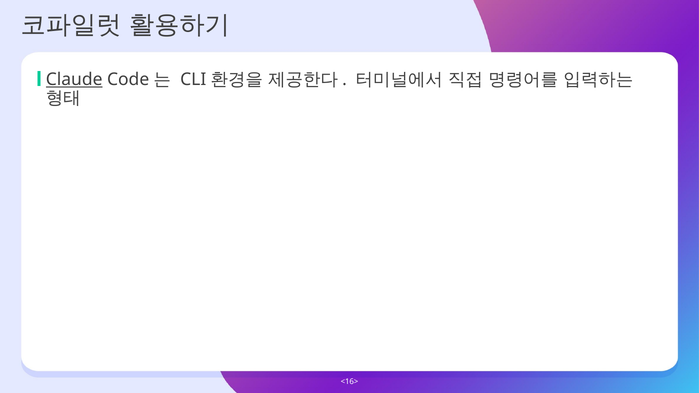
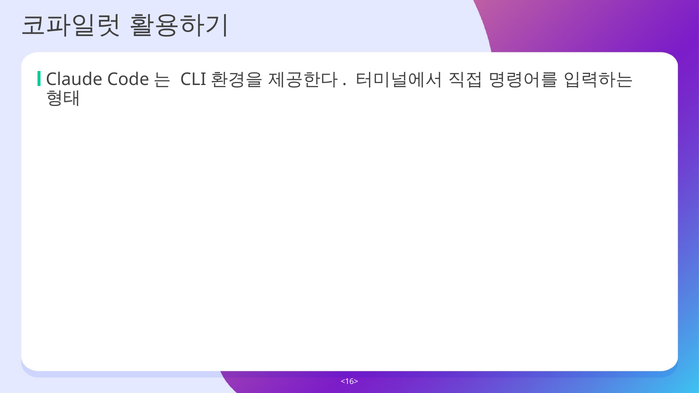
Claude underline: present -> none
